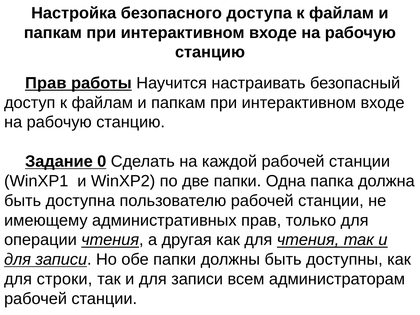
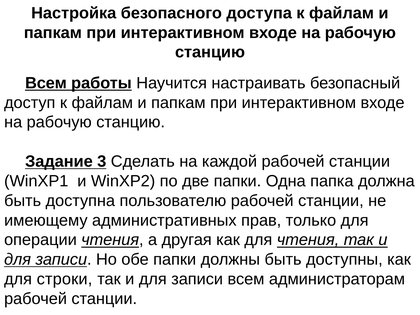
Прав at (46, 83): Прав -> Всем
0: 0 -> 3
